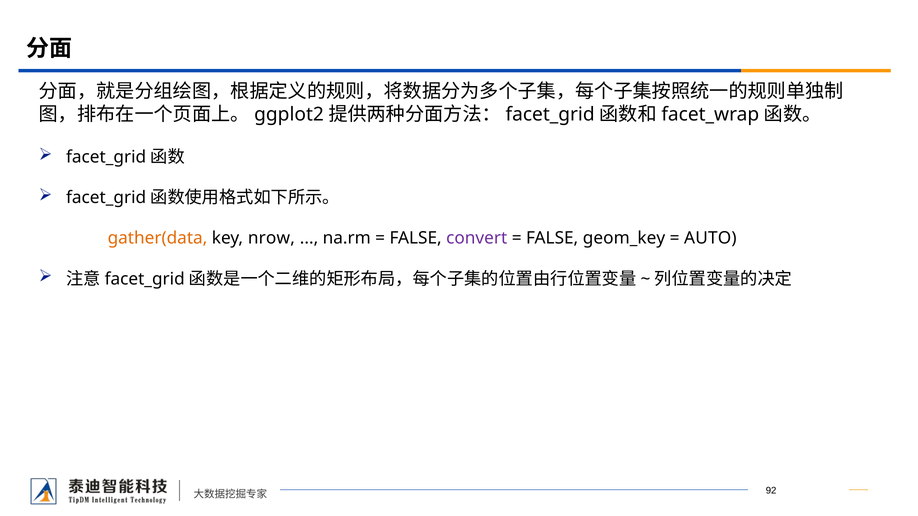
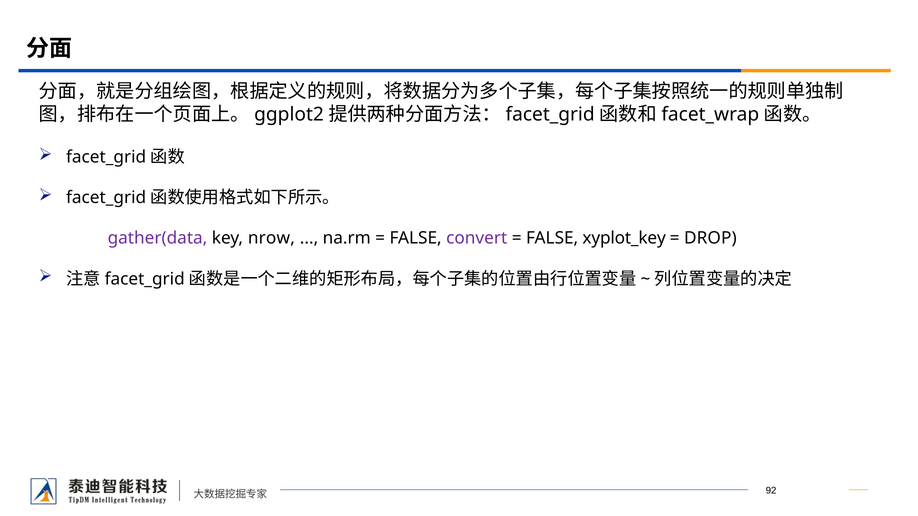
gather(data colour: orange -> purple
geom_key: geom_key -> xyplot_key
AUTO: AUTO -> DROP
